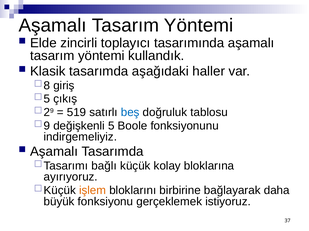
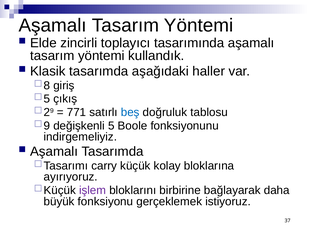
519: 519 -> 771
bağlı: bağlı -> carry
işlem colour: orange -> purple
